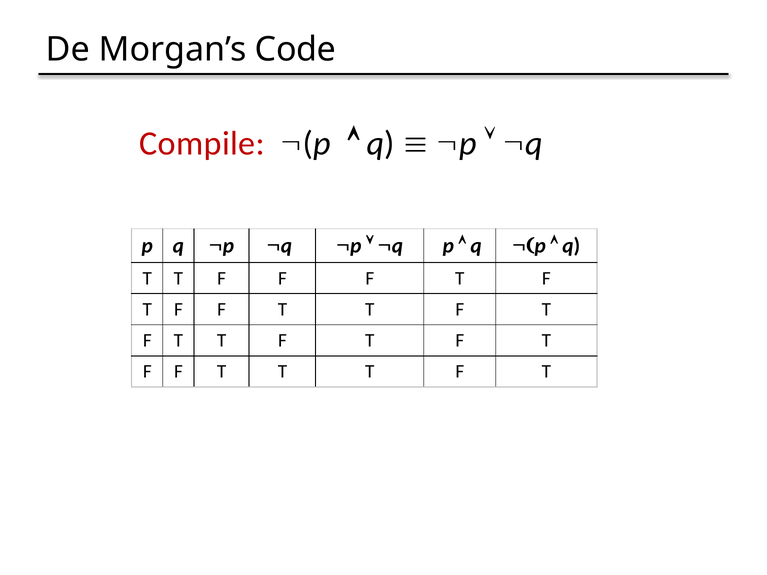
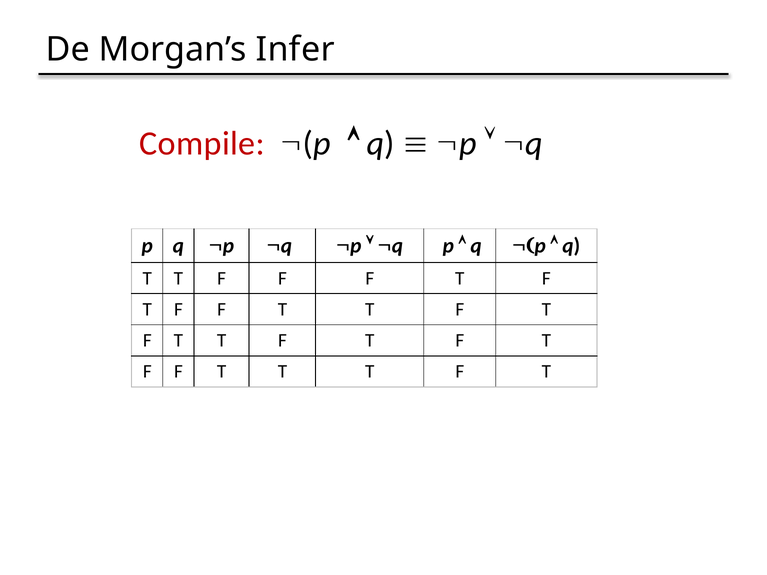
Code: Code -> Infer
